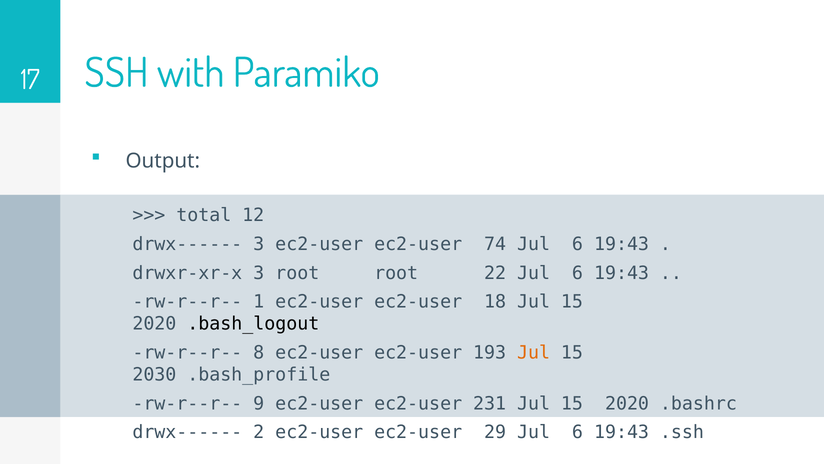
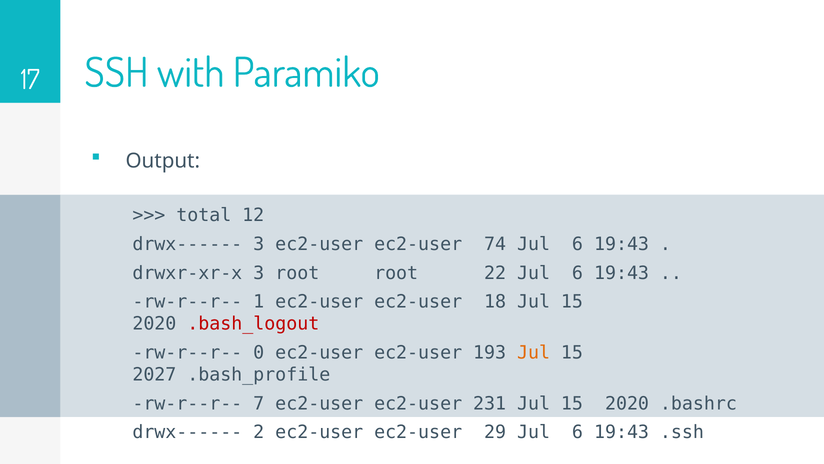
.bash_logout colour: black -> red
8: 8 -> 0
2030: 2030 -> 2027
9: 9 -> 7
